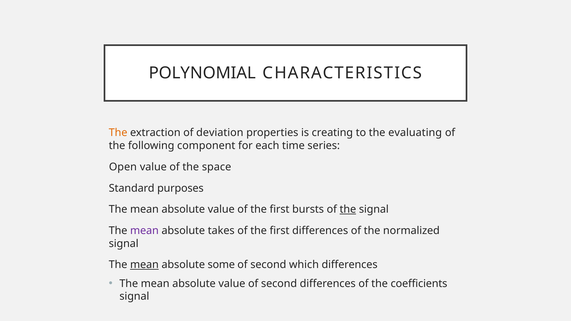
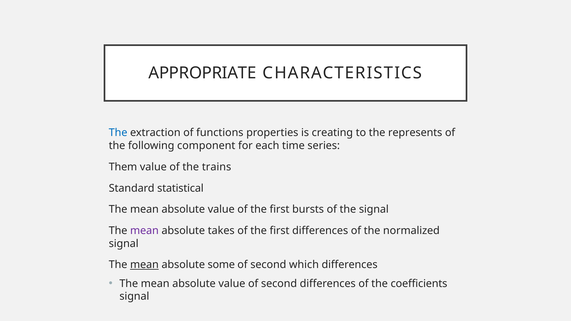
POLYNOMIAL: POLYNOMIAL -> APPROPRIATE
The at (118, 133) colour: orange -> blue
deviation: deviation -> functions
evaluating: evaluating -> represents
Open: Open -> Them
space: space -> trains
purposes: purposes -> statistical
the at (348, 210) underline: present -> none
